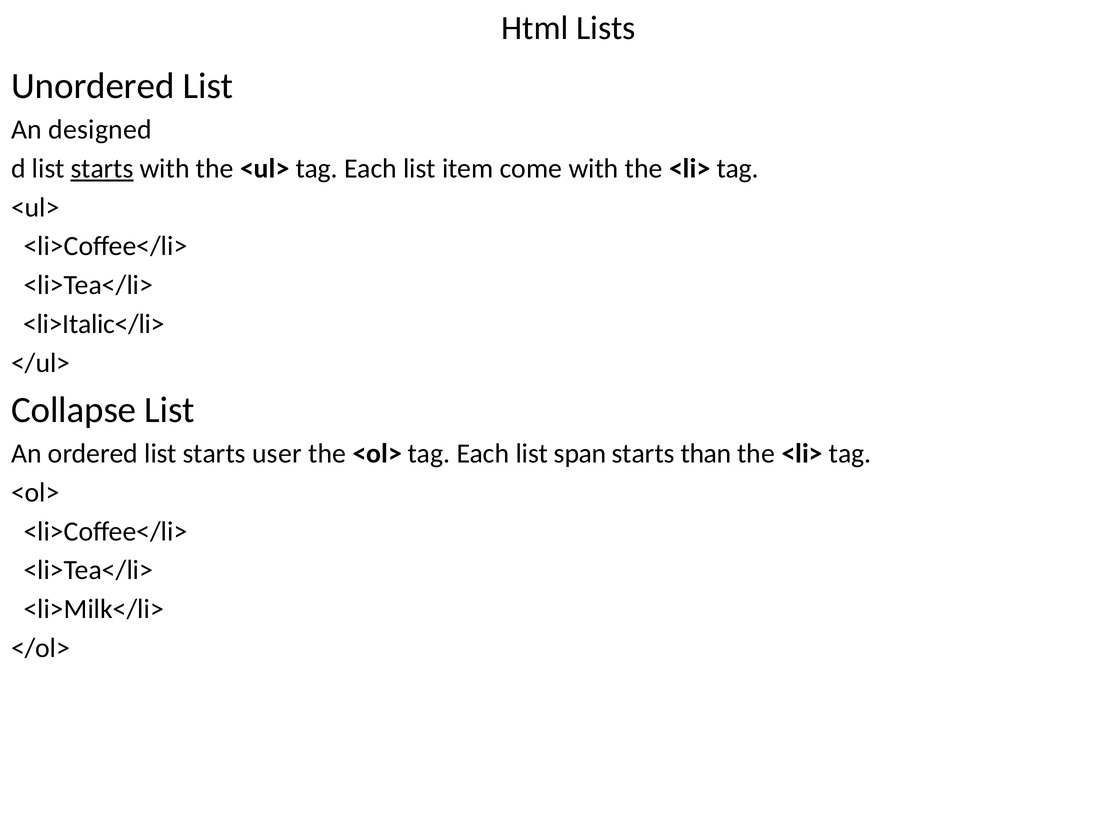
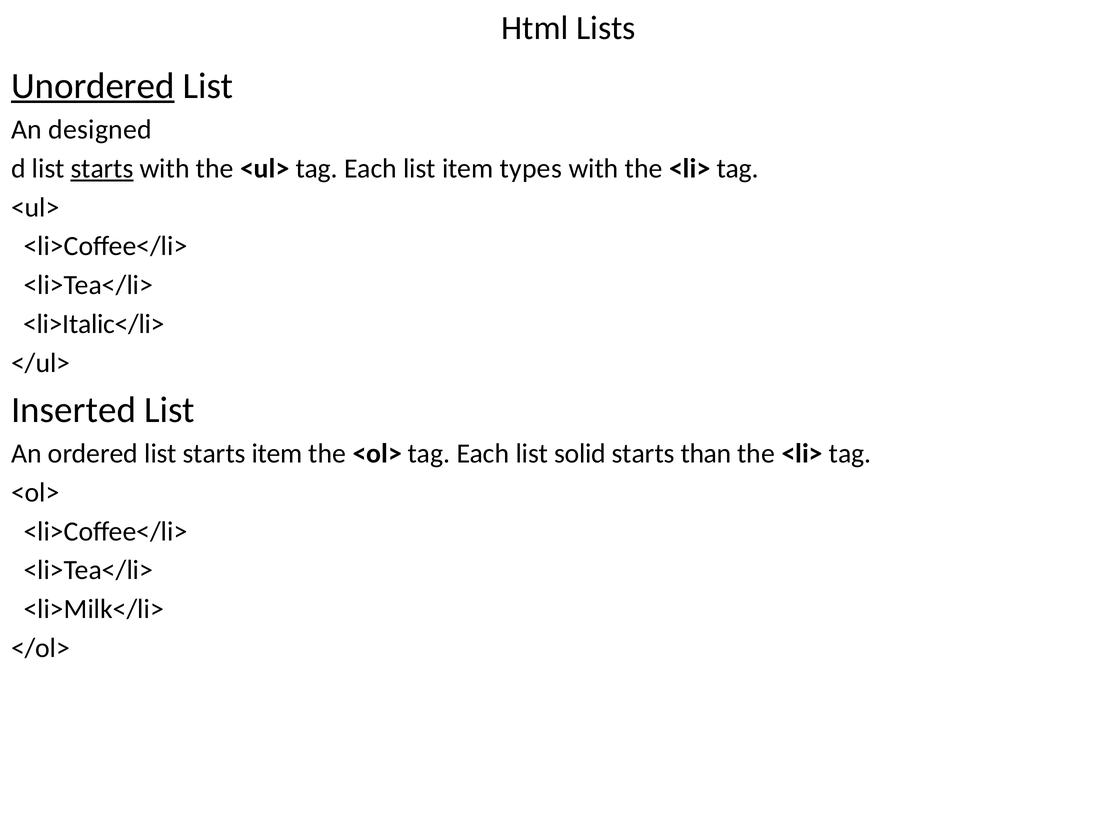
Unordered underline: none -> present
come: come -> types
Collapse: Collapse -> Inserted
starts user: user -> item
span: span -> solid
